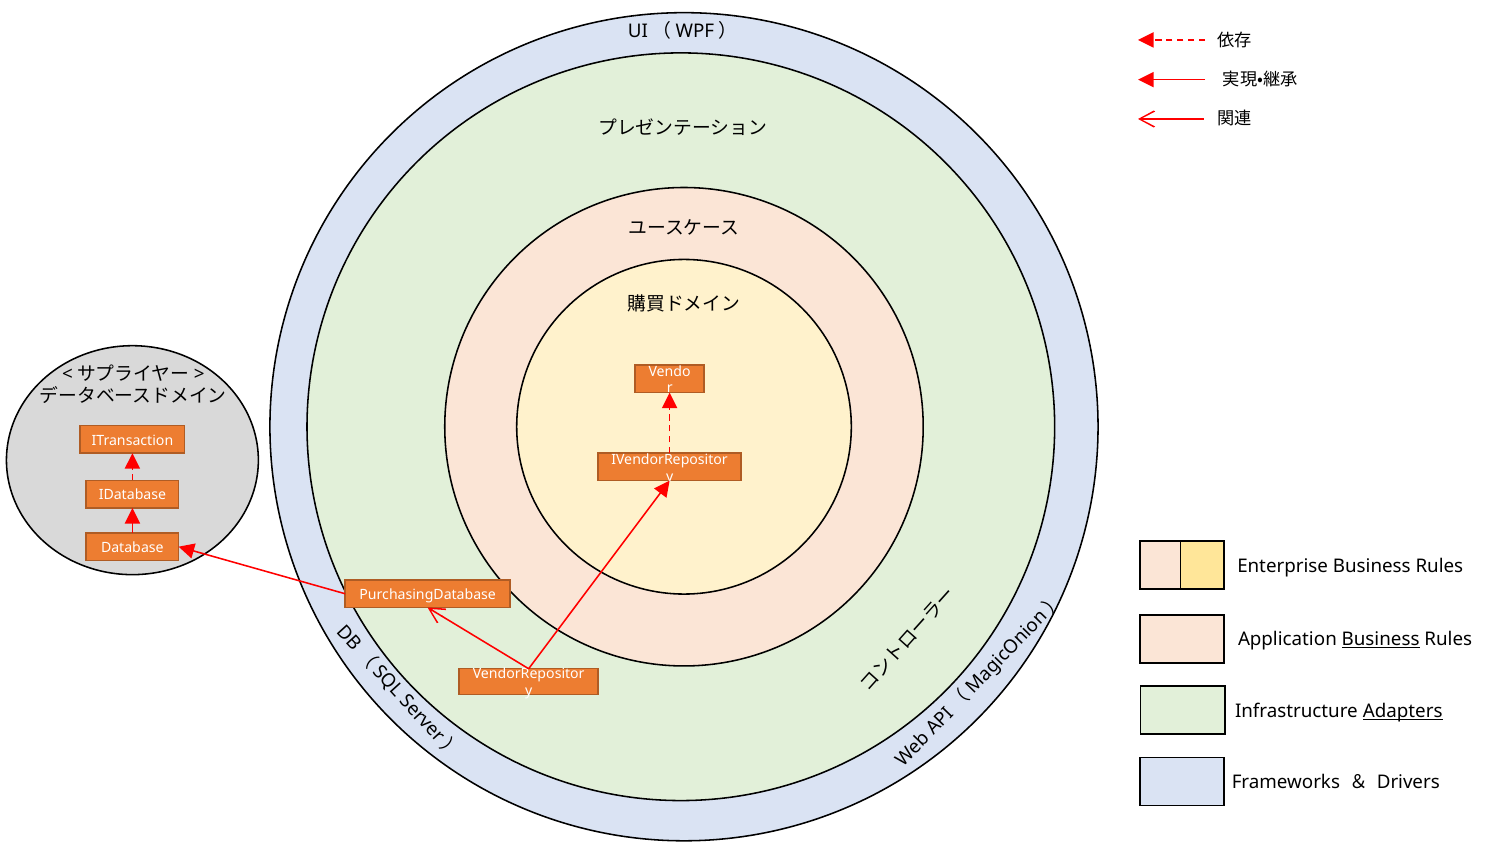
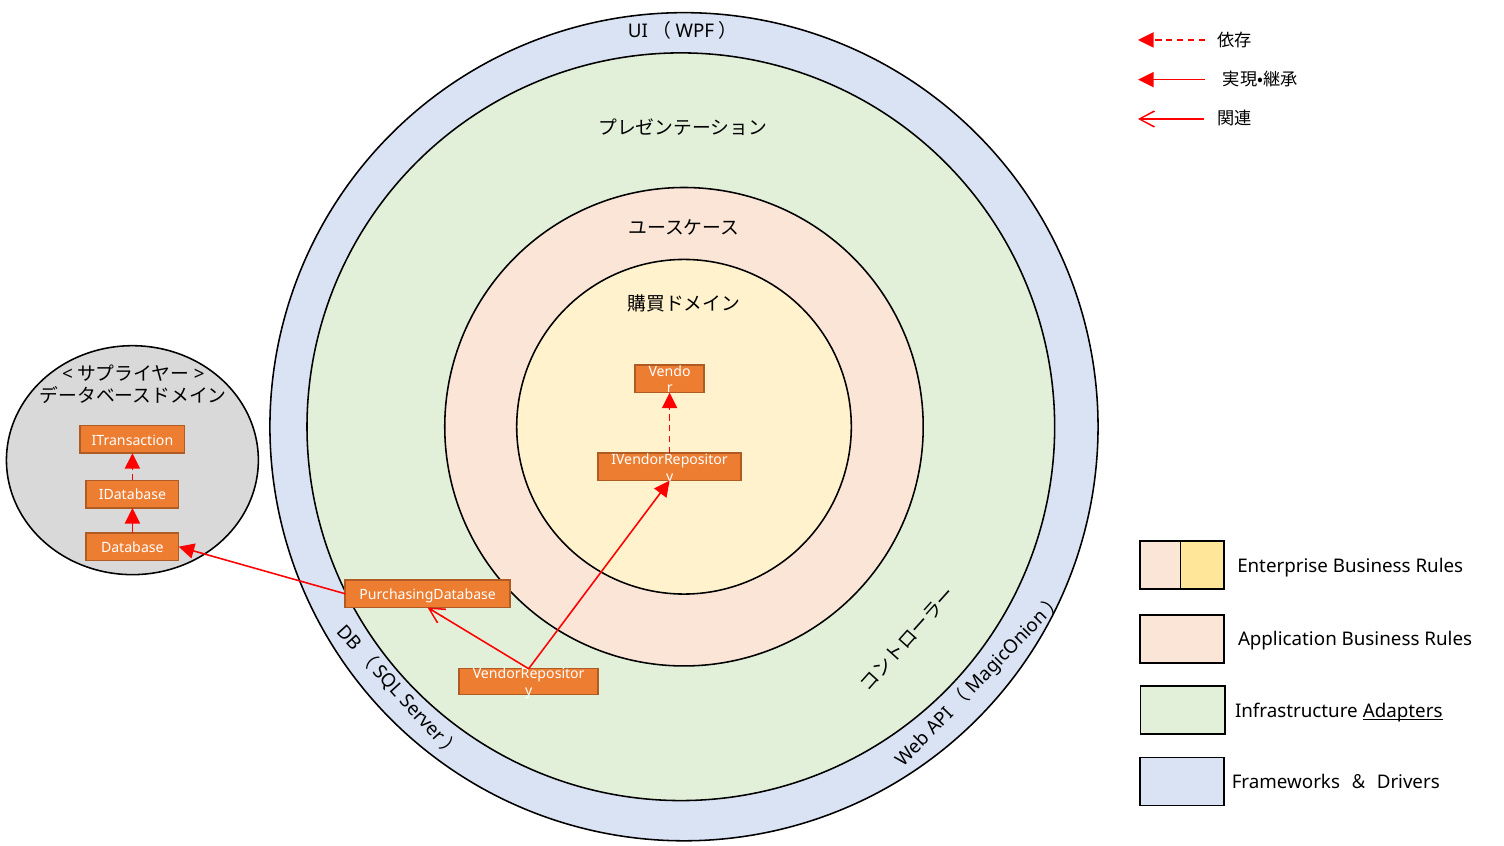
Business at (1381, 639) underline: present -> none
